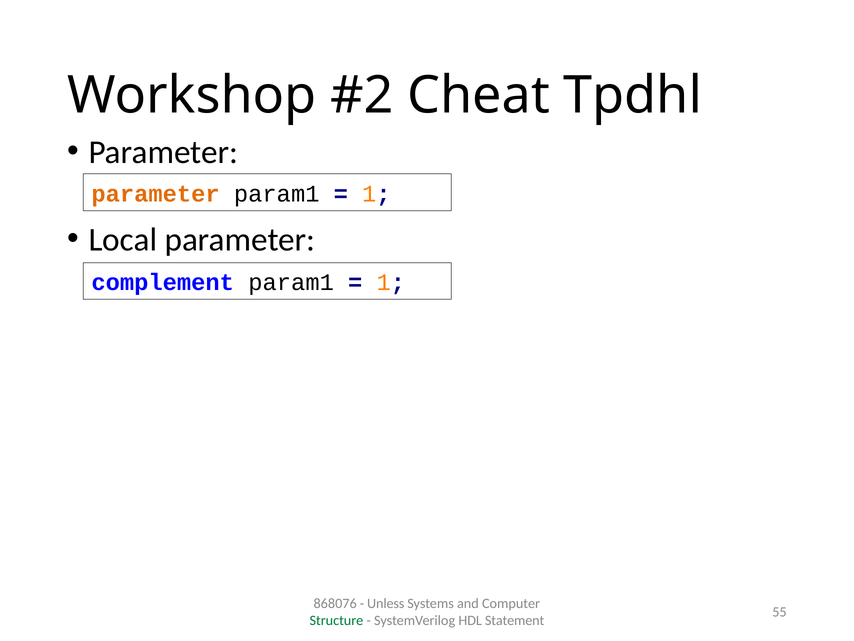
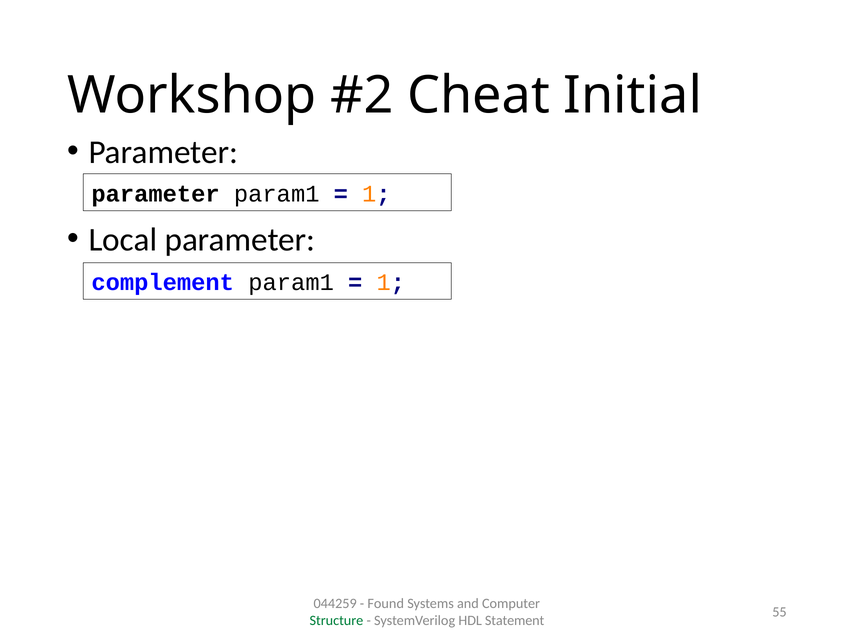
Tpdhl: Tpdhl -> Initial
parameter at (156, 194) colour: orange -> black
868076: 868076 -> 044259
Unless: Unless -> Found
